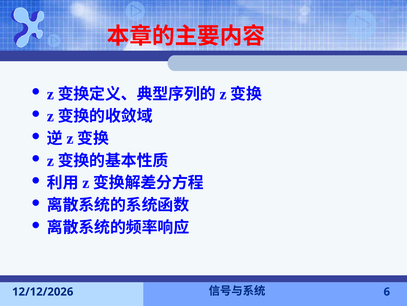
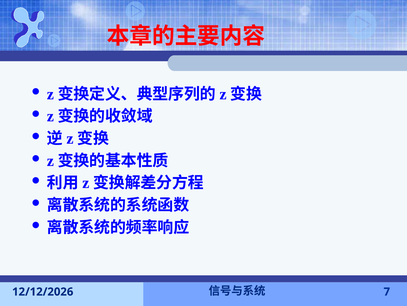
6: 6 -> 7
